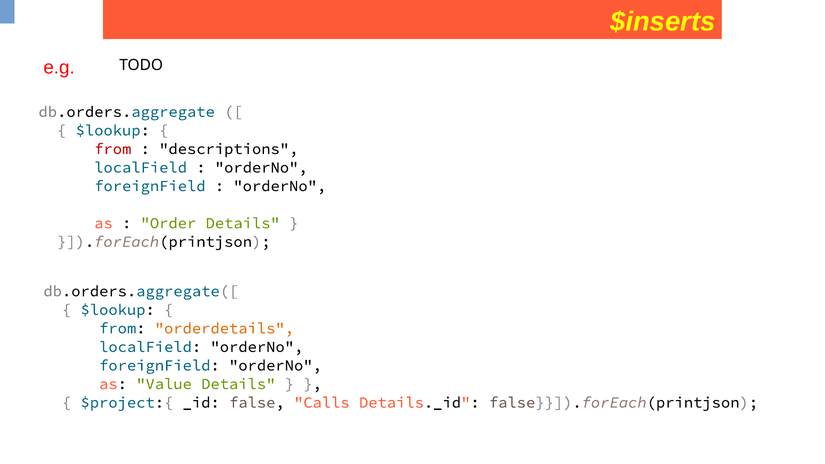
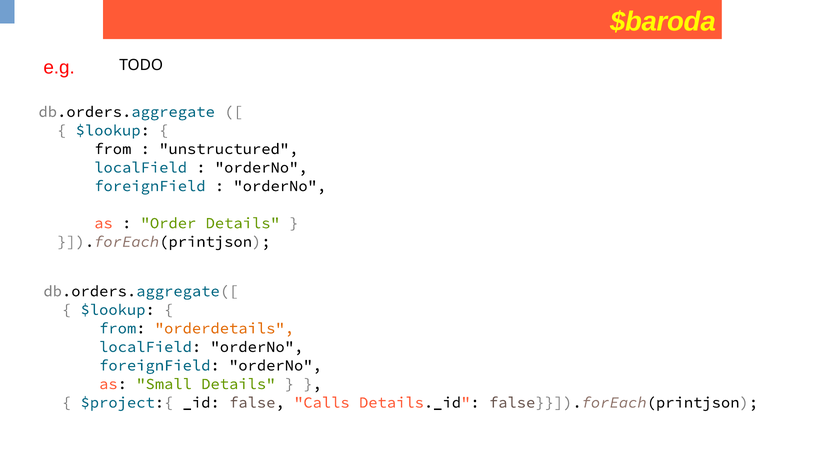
$inserts: $inserts -> $baroda
from at (113, 149) colour: red -> black
descriptions: descriptions -> unstructured
Value: Value -> Small
